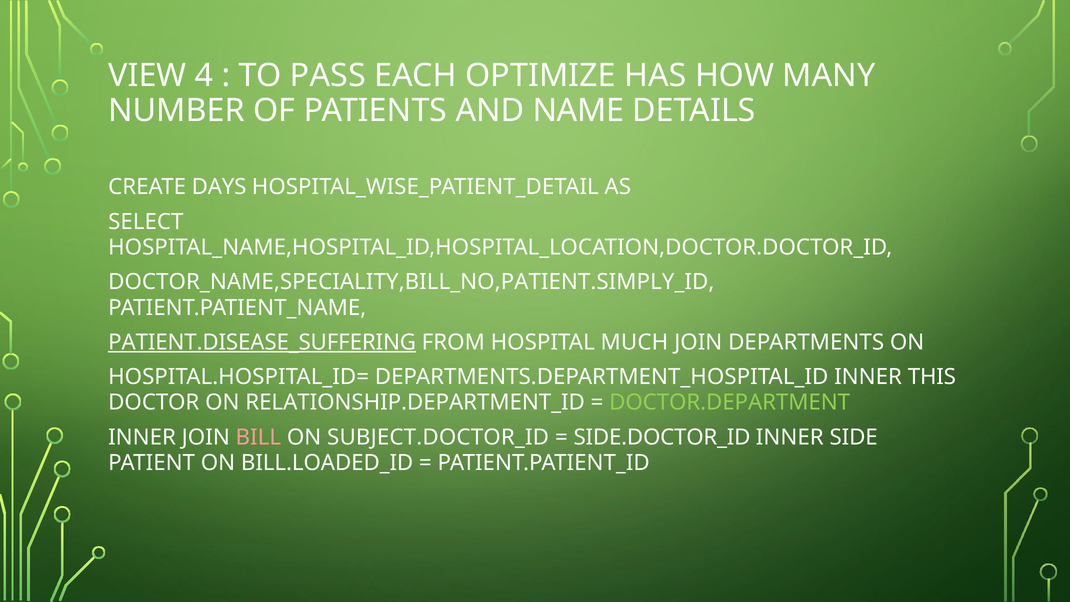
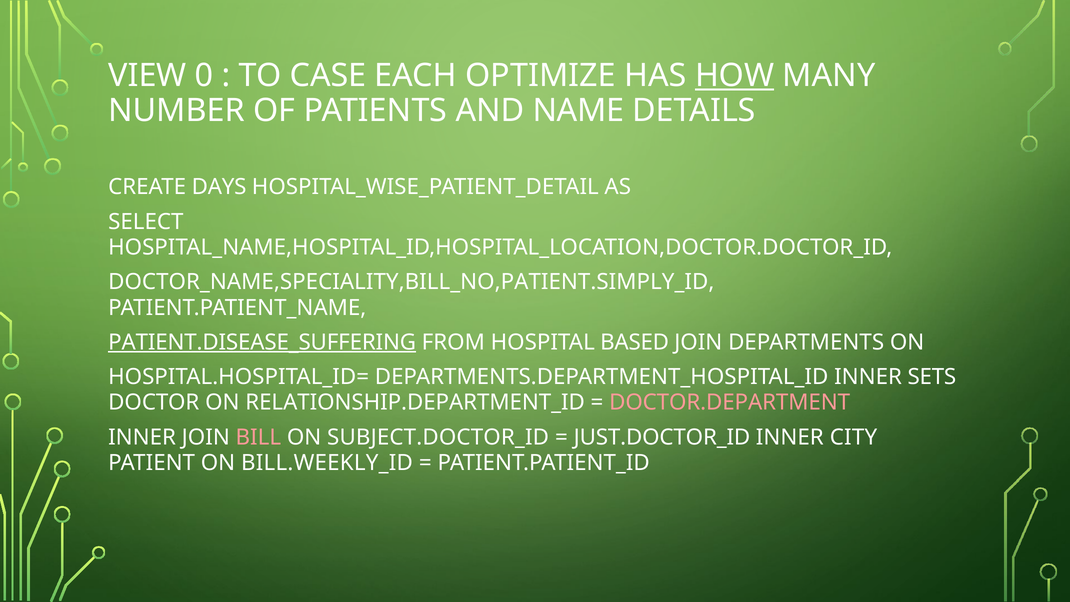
4: 4 -> 0
PASS: PASS -> CASE
HOW underline: none -> present
MUCH: MUCH -> BASED
THIS: THIS -> SETS
DOCTOR.DEPARTMENT colour: light green -> pink
SIDE.DOCTOR_ID: SIDE.DOCTOR_ID -> JUST.DOCTOR_ID
SIDE: SIDE -> CITY
BILL.LOADED_ID: BILL.LOADED_ID -> BILL.WEEKLY_ID
